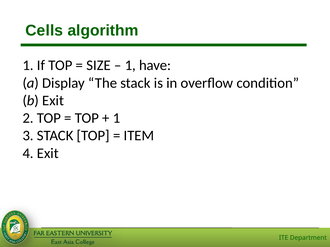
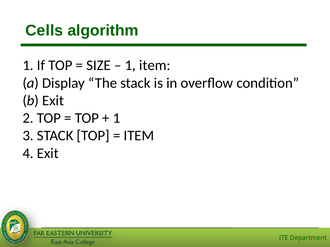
1 have: have -> item
